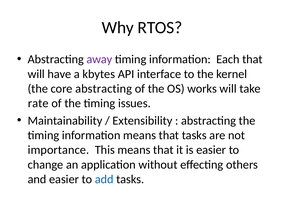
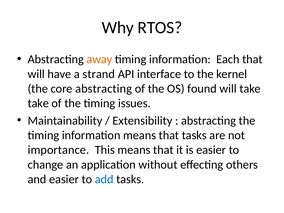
away colour: purple -> orange
kbytes: kbytes -> strand
works: works -> found
rate at (38, 103): rate -> take
